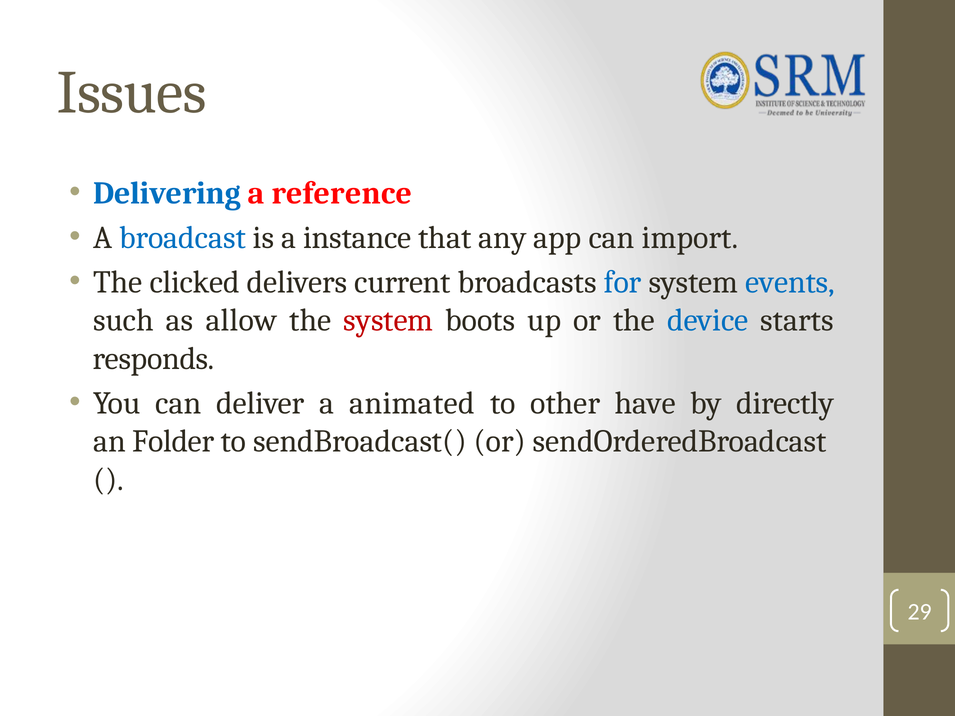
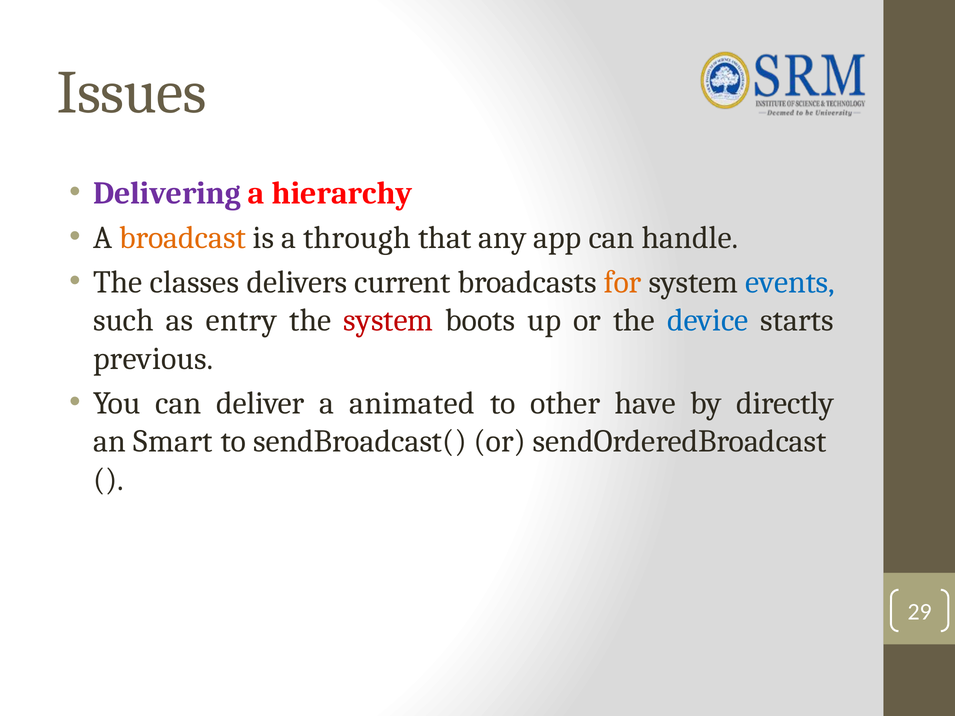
Delivering colour: blue -> purple
reference: reference -> hierarchy
broadcast colour: blue -> orange
instance: instance -> through
import: import -> handle
clicked: clicked -> classes
for colour: blue -> orange
allow: allow -> entry
responds: responds -> previous
Folder: Folder -> Smart
